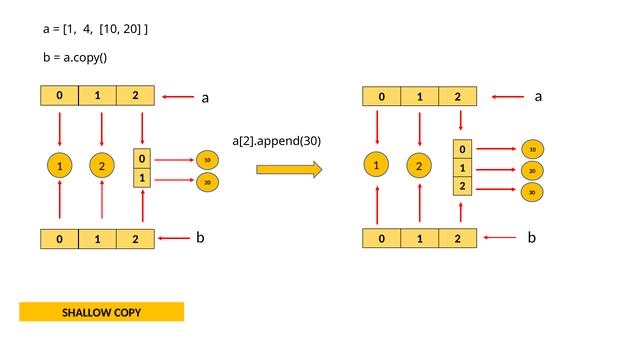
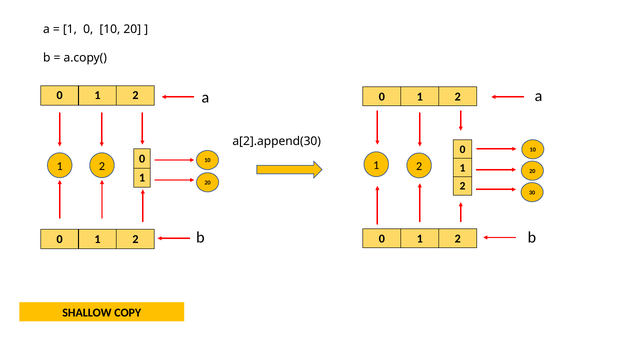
1 4: 4 -> 0
